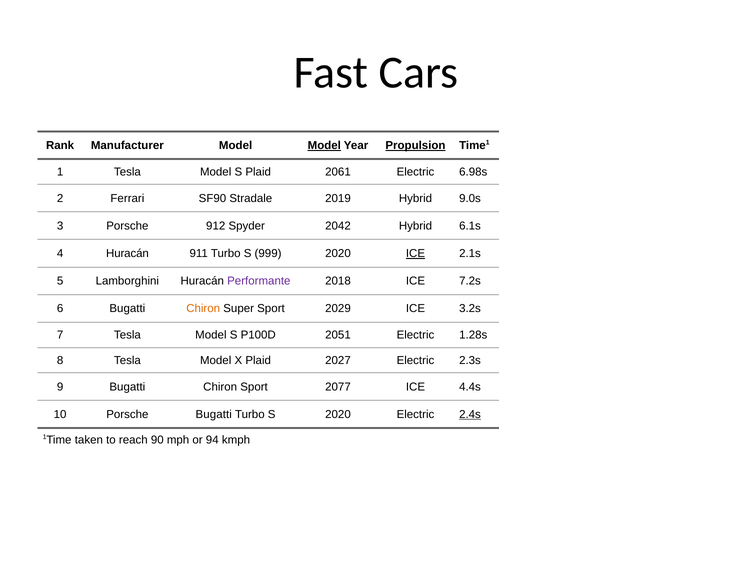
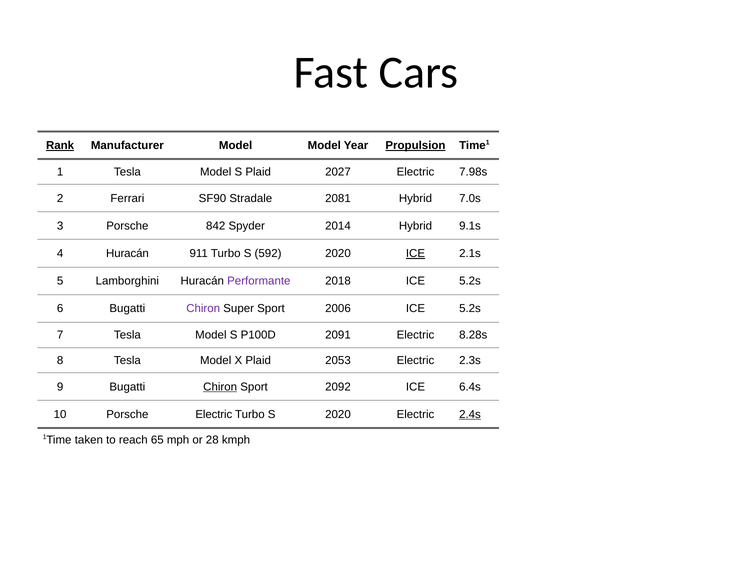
Rank underline: none -> present
Model at (324, 145) underline: present -> none
2061: 2061 -> 2027
6.98s: 6.98s -> 7.98s
2019: 2019 -> 2081
9.0s: 9.0s -> 7.0s
912: 912 -> 842
2042: 2042 -> 2014
6.1s: 6.1s -> 9.1s
999: 999 -> 592
2018 ICE 7.2s: 7.2s -> 5.2s
Chiron at (203, 309) colour: orange -> purple
2029: 2029 -> 2006
3.2s at (470, 309): 3.2s -> 5.2s
2051: 2051 -> 2091
1.28s: 1.28s -> 8.28s
2027: 2027 -> 2053
Chiron at (220, 387) underline: none -> present
2077: 2077 -> 2092
4.4s: 4.4s -> 6.4s
Porsche Bugatti: Bugatti -> Electric
90: 90 -> 65
94: 94 -> 28
